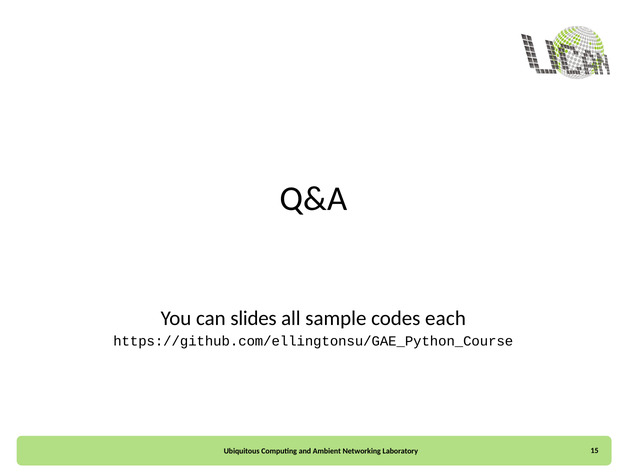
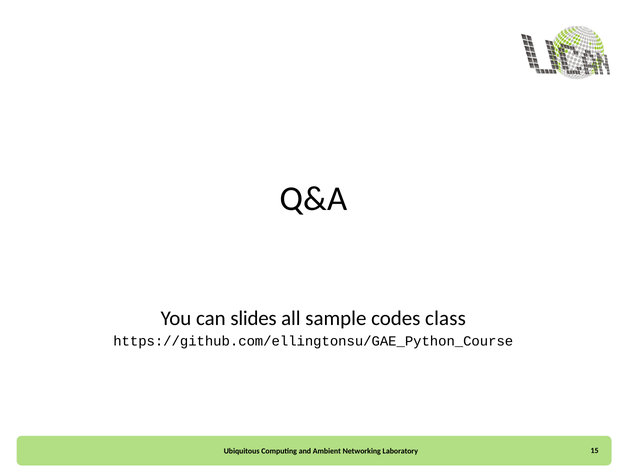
each: each -> class
